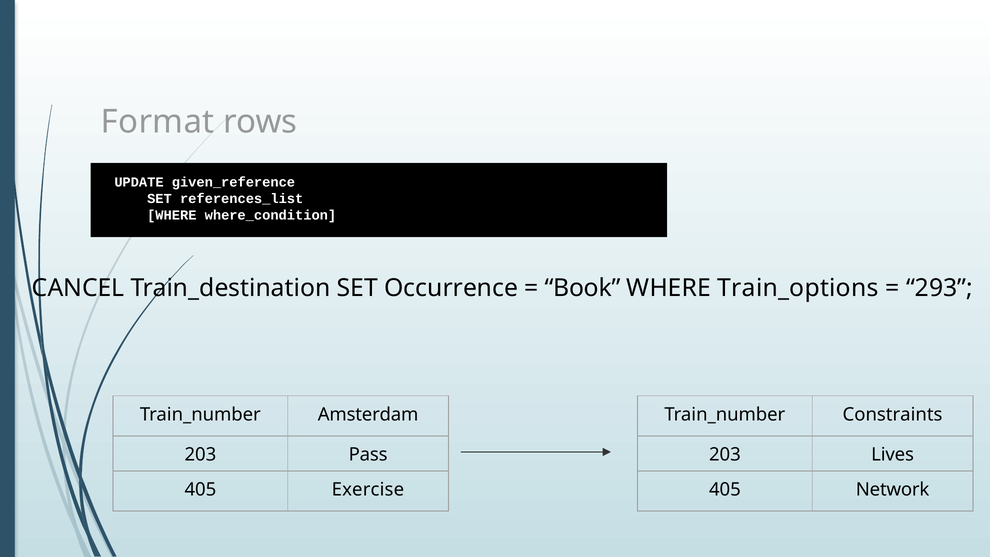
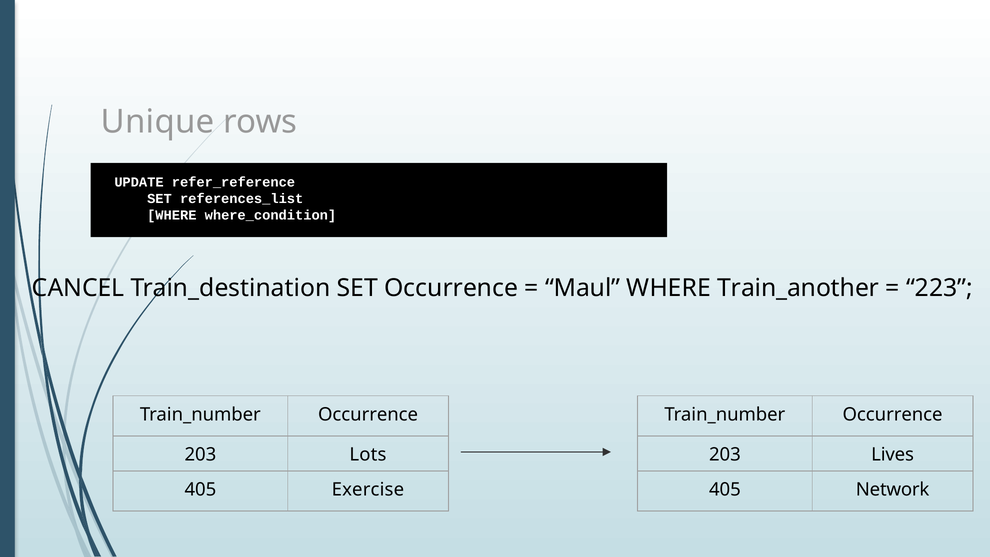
Format: Format -> Unique
given_reference: given_reference -> refer_reference
Book: Book -> Maul
Train_options: Train_options -> Train_another
293: 293 -> 223
Amsterdam at (368, 414): Amsterdam -> Occurrence
Constraints at (893, 414): Constraints -> Occurrence
Pass: Pass -> Lots
